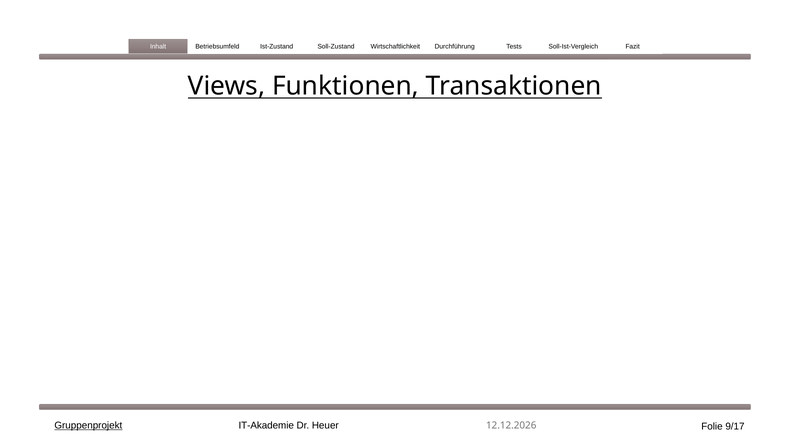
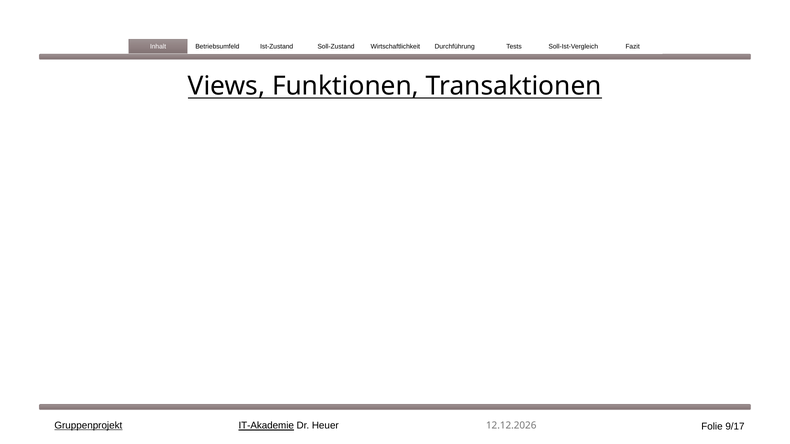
IT-Akademie underline: none -> present
